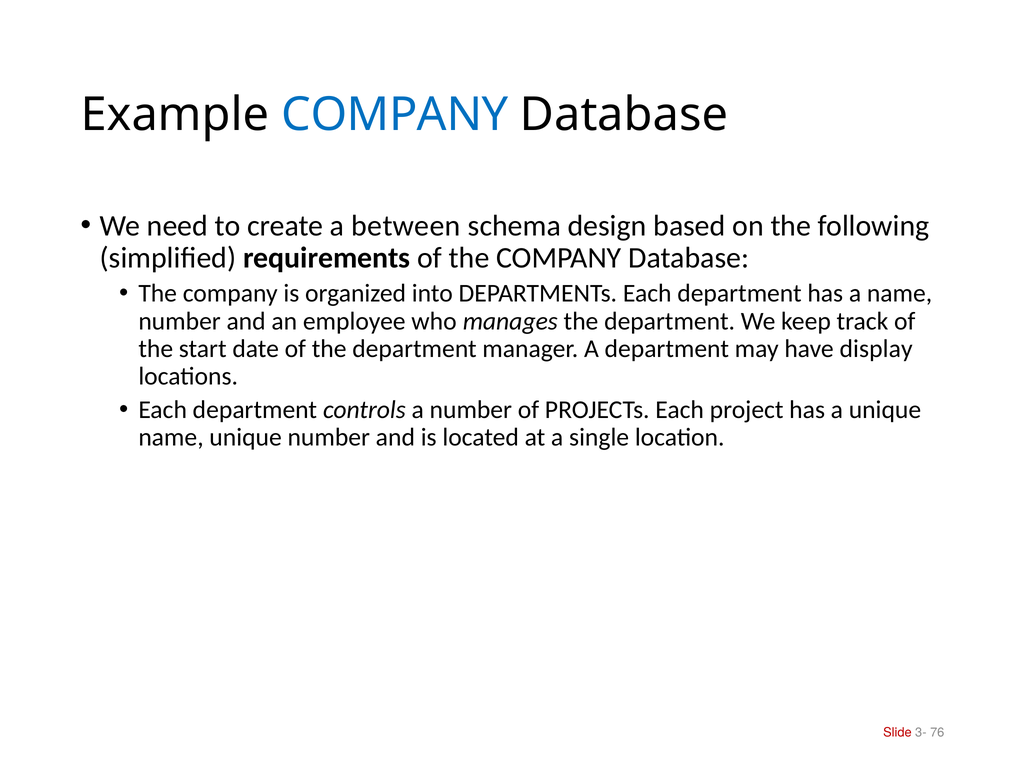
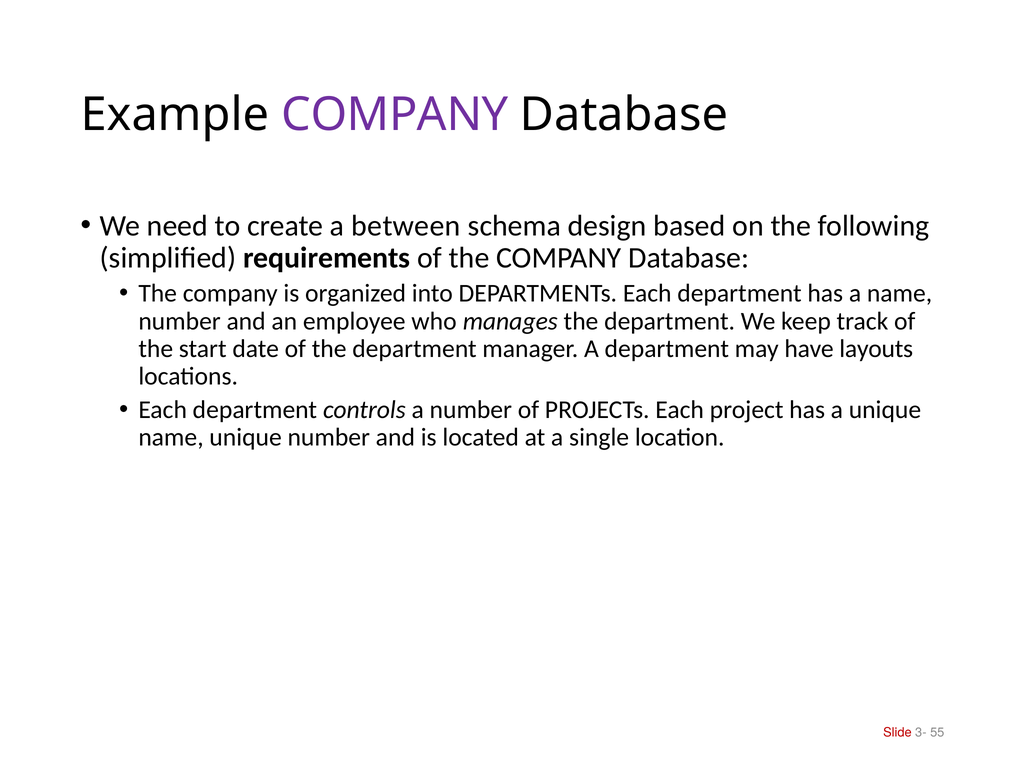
COMPANY at (395, 115) colour: blue -> purple
display: display -> layouts
76: 76 -> 55
